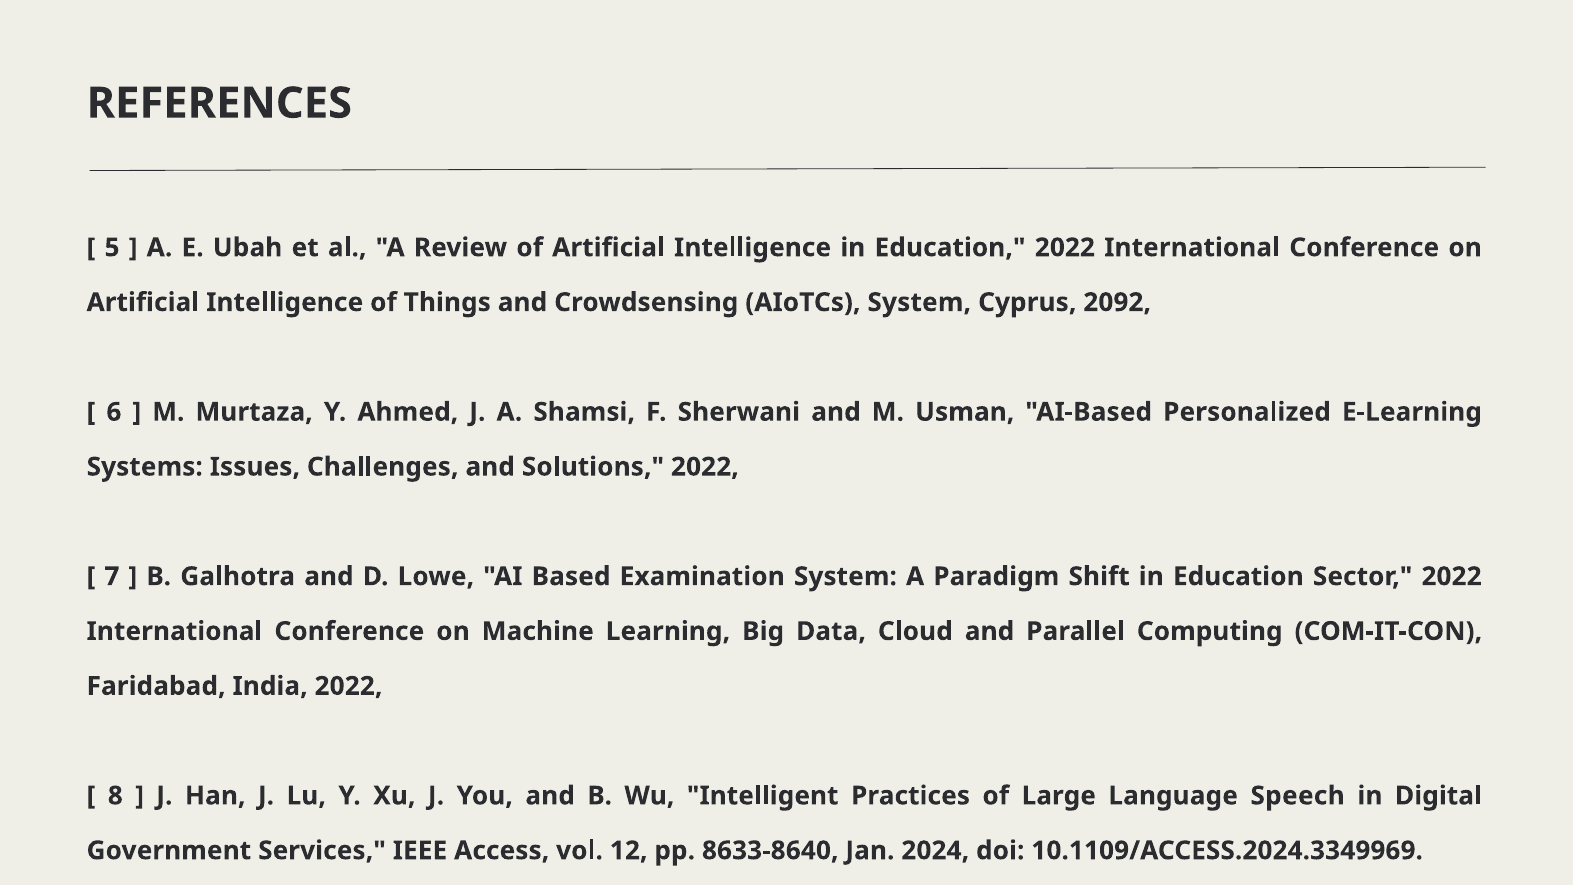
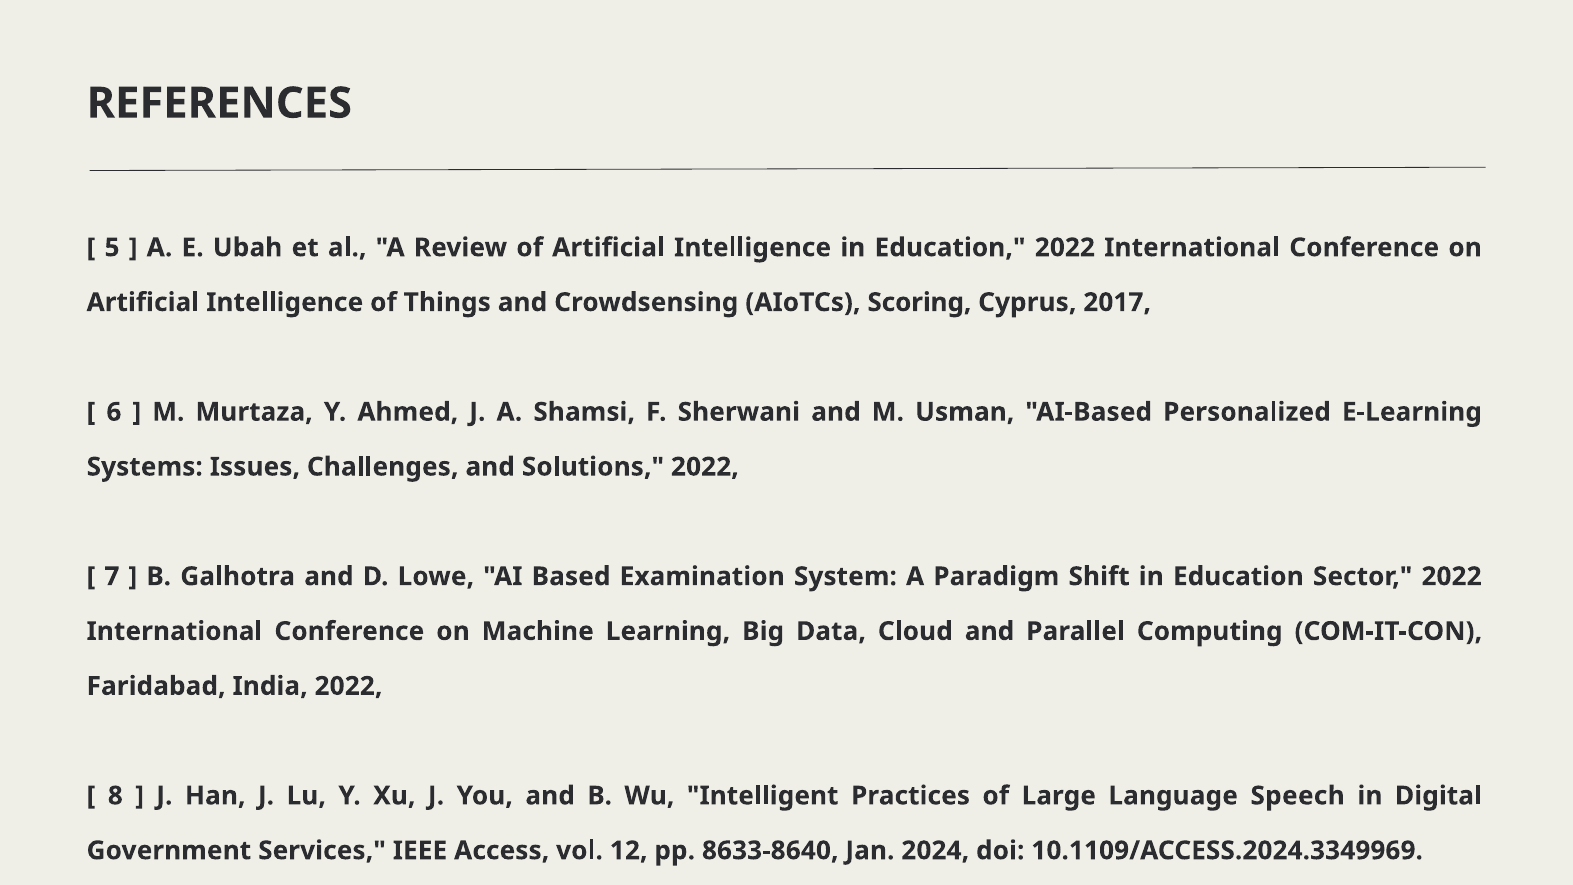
AIoTCs System: System -> Scoring
2092: 2092 -> 2017
